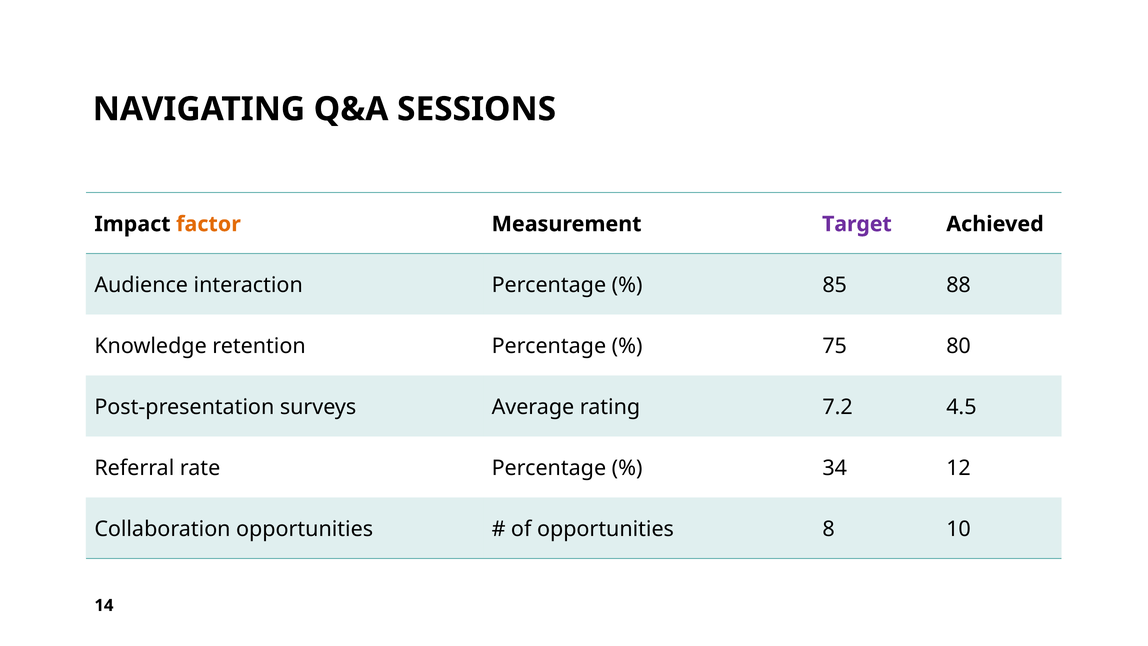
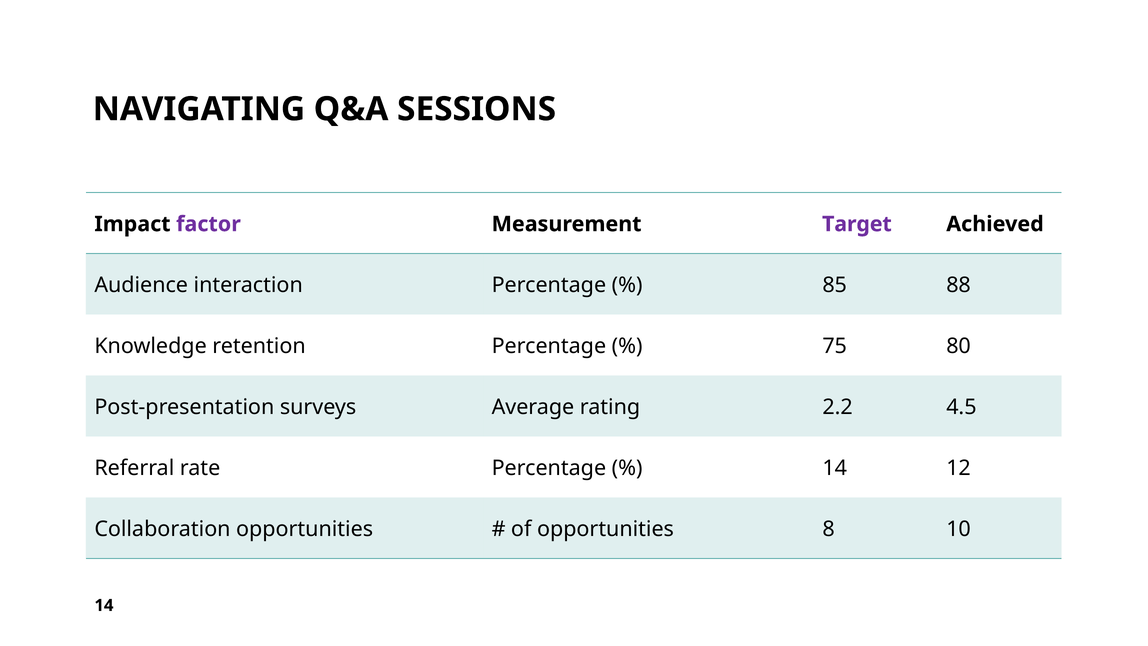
factor colour: orange -> purple
7.2: 7.2 -> 2.2
34 at (835, 468): 34 -> 14
